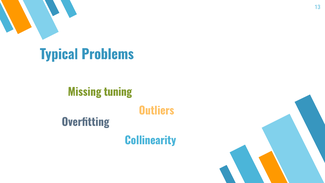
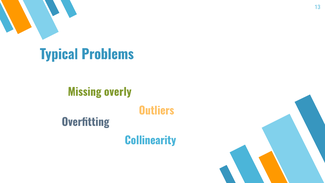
tuning: tuning -> overly
